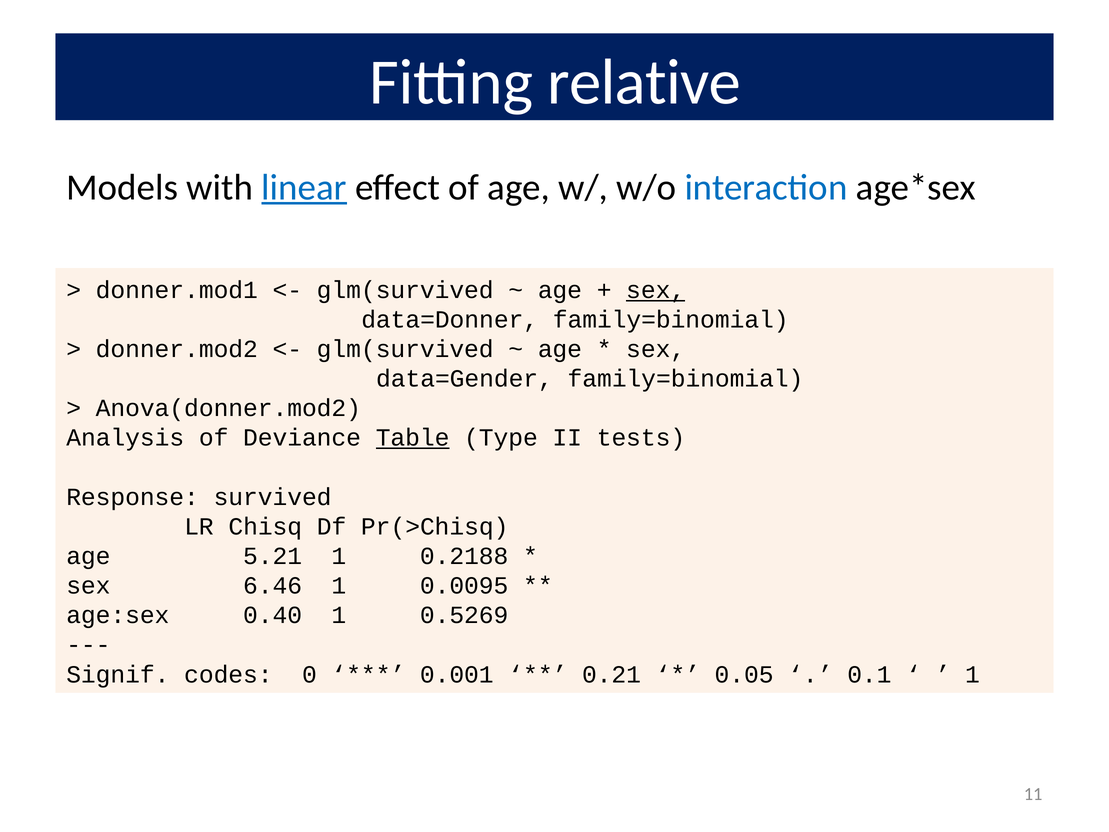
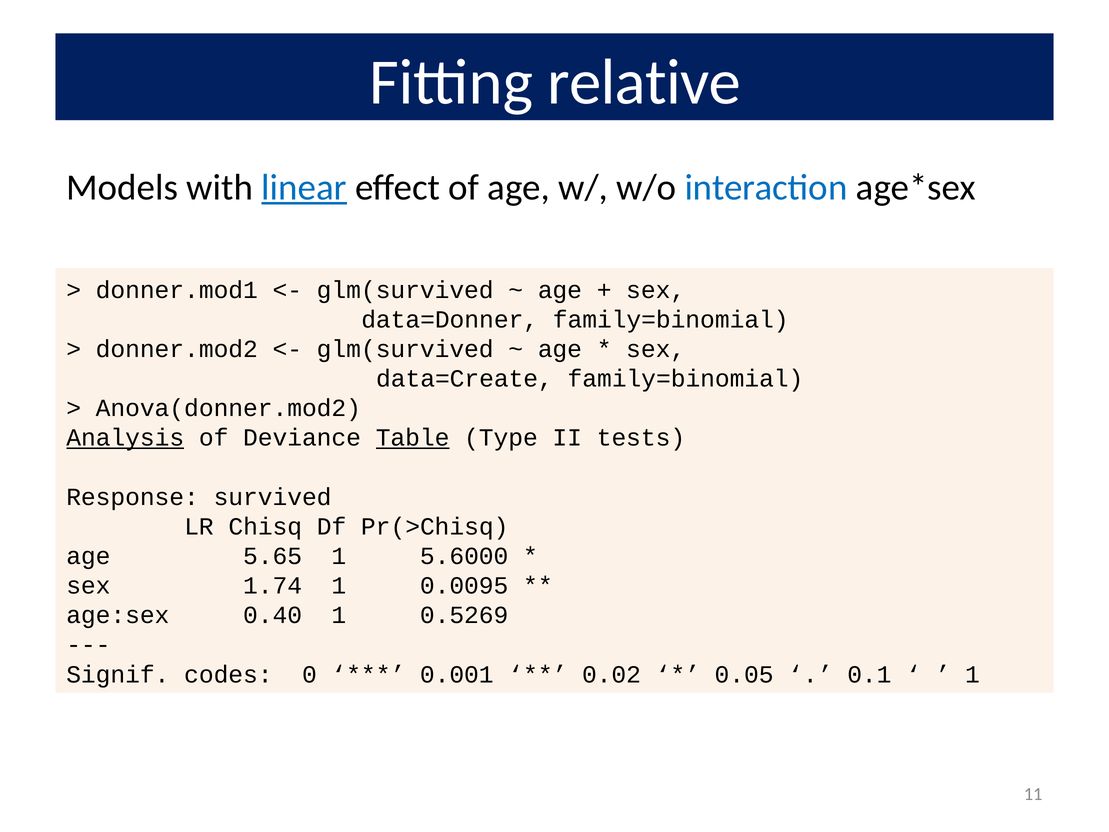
sex at (656, 290) underline: present -> none
data=Gender: data=Gender -> data=Create
Analysis underline: none -> present
5.21: 5.21 -> 5.65
0.2188: 0.2188 -> 5.6000
6.46: 6.46 -> 1.74
0.21: 0.21 -> 0.02
